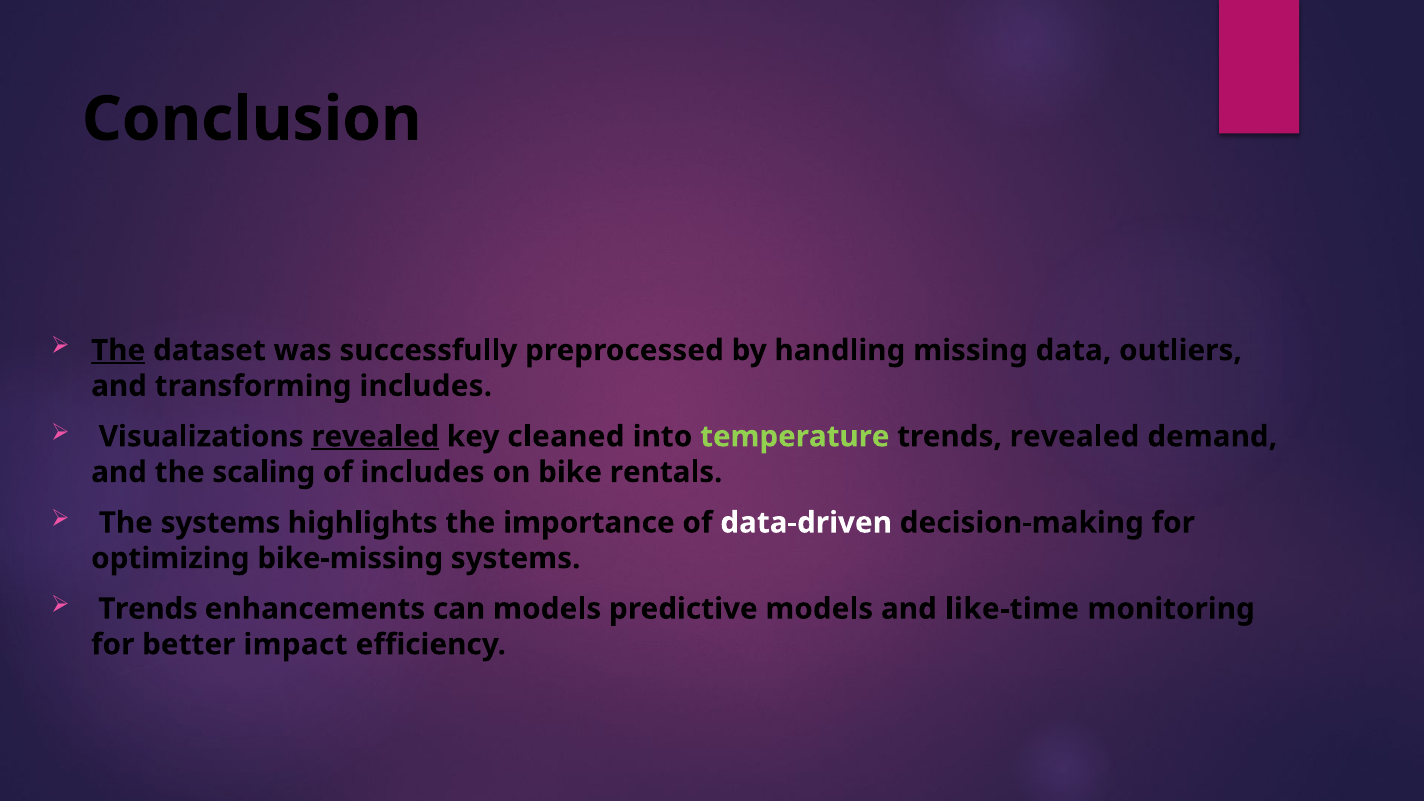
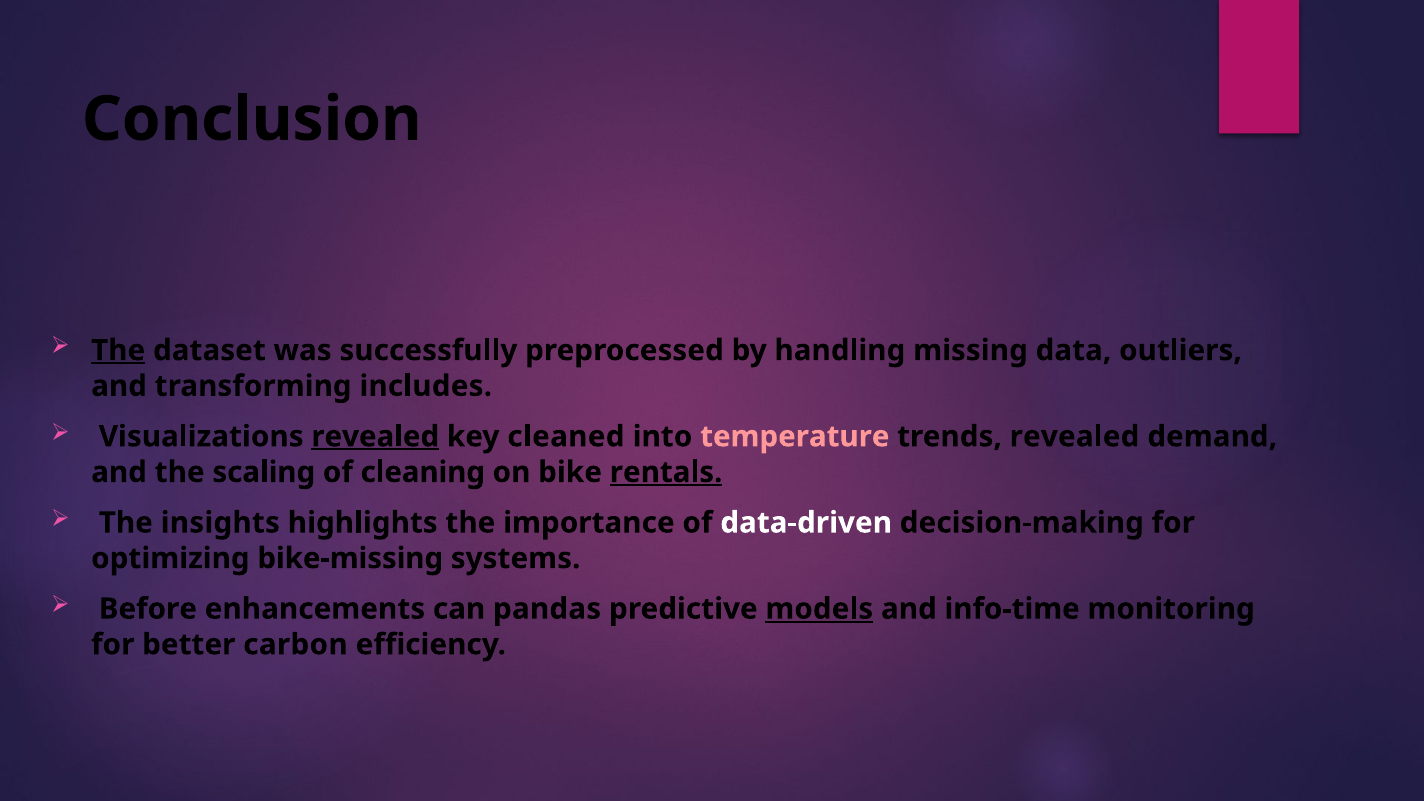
temperature colour: light green -> pink
of includes: includes -> cleaning
rentals underline: none -> present
The systems: systems -> insights
Trends at (148, 609): Trends -> Before
can models: models -> pandas
models at (819, 609) underline: none -> present
like-time: like-time -> info-time
impact: impact -> carbon
